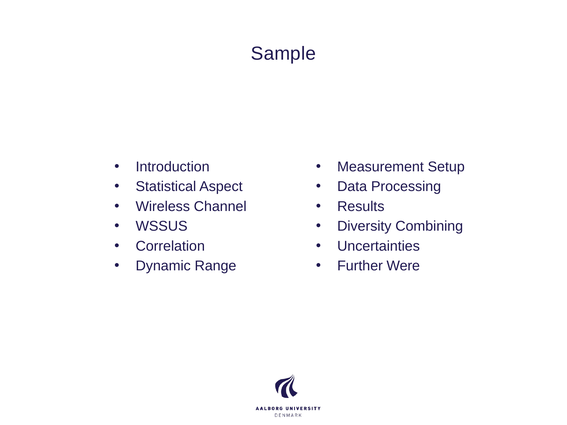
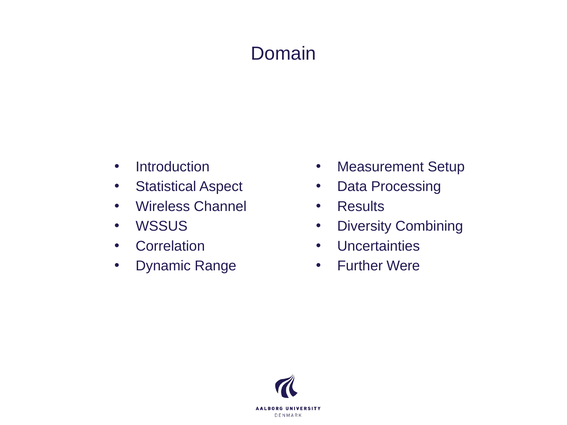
Sample: Sample -> Domain
